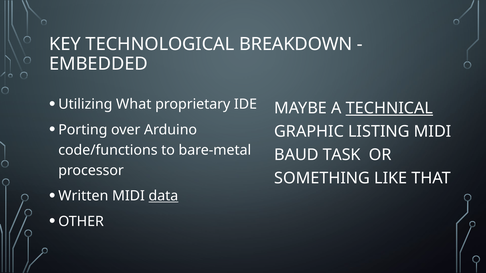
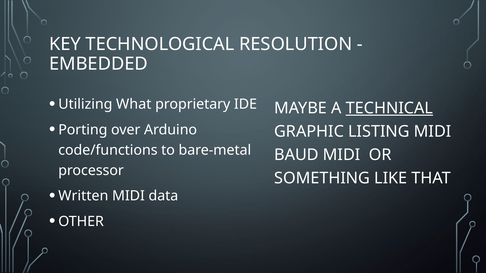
BREAKDOWN: BREAKDOWN -> RESOLUTION
BAUD TASK: TASK -> MIDI
data underline: present -> none
